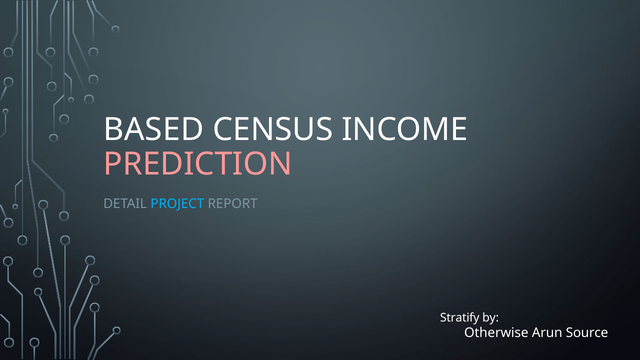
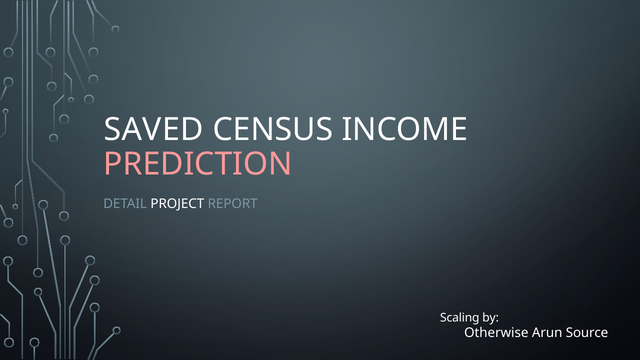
BASED: BASED -> SAVED
PROJECT colour: light blue -> white
Stratify: Stratify -> Scaling
